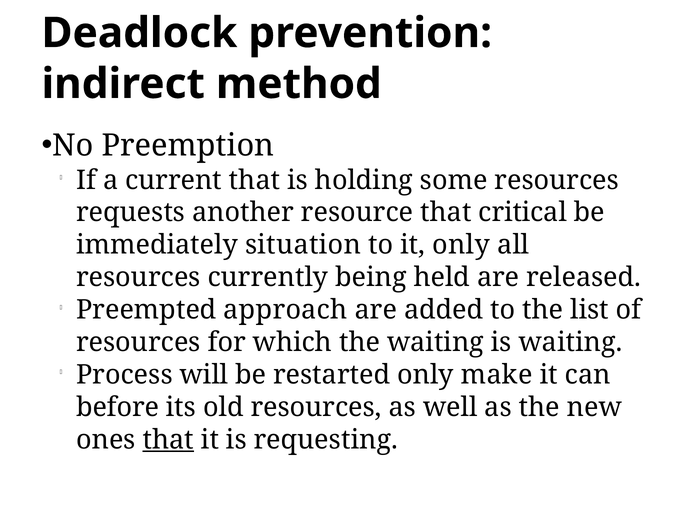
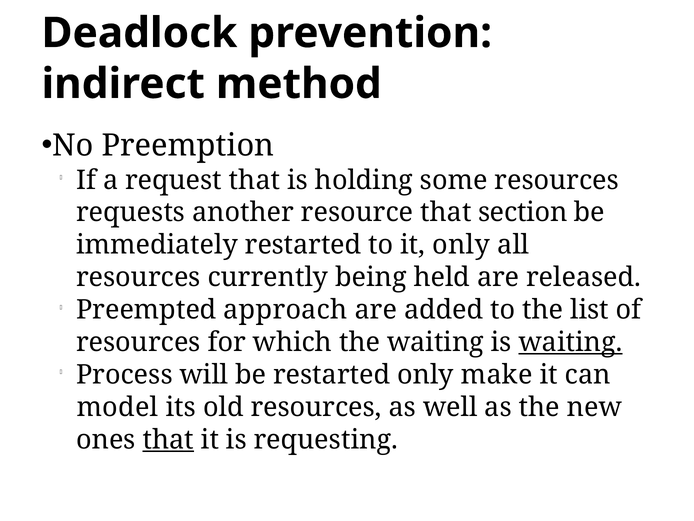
current: current -> request
critical: critical -> section
immediately situation: situation -> restarted
waiting at (570, 342) underline: none -> present
before: before -> model
